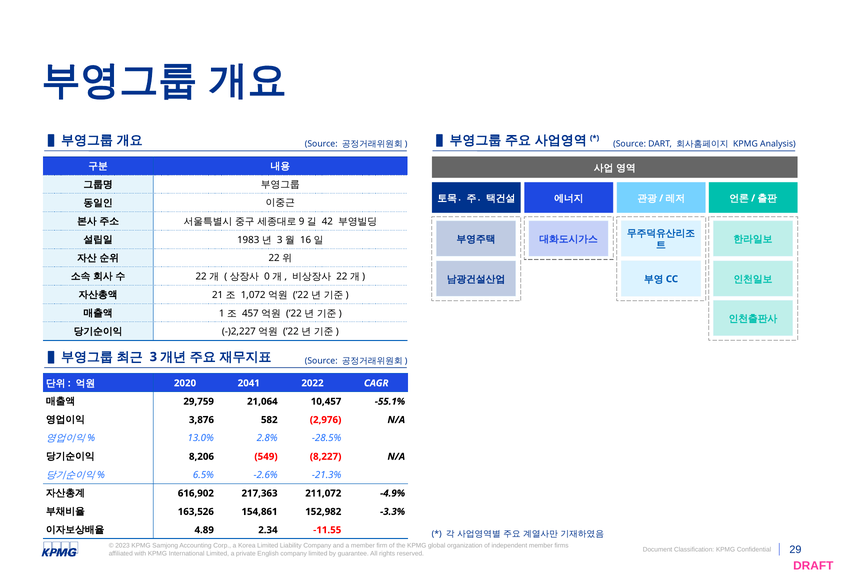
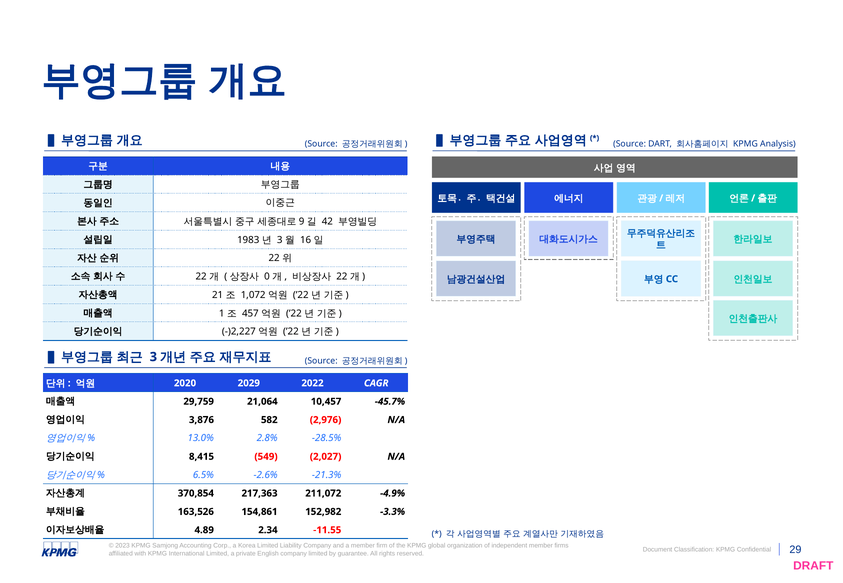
2041: 2041 -> 2029
-55.1%: -55.1% -> -45.7%
8,206: 8,206 -> 8,415
8,227: 8,227 -> 2,027
616,902: 616,902 -> 370,854
